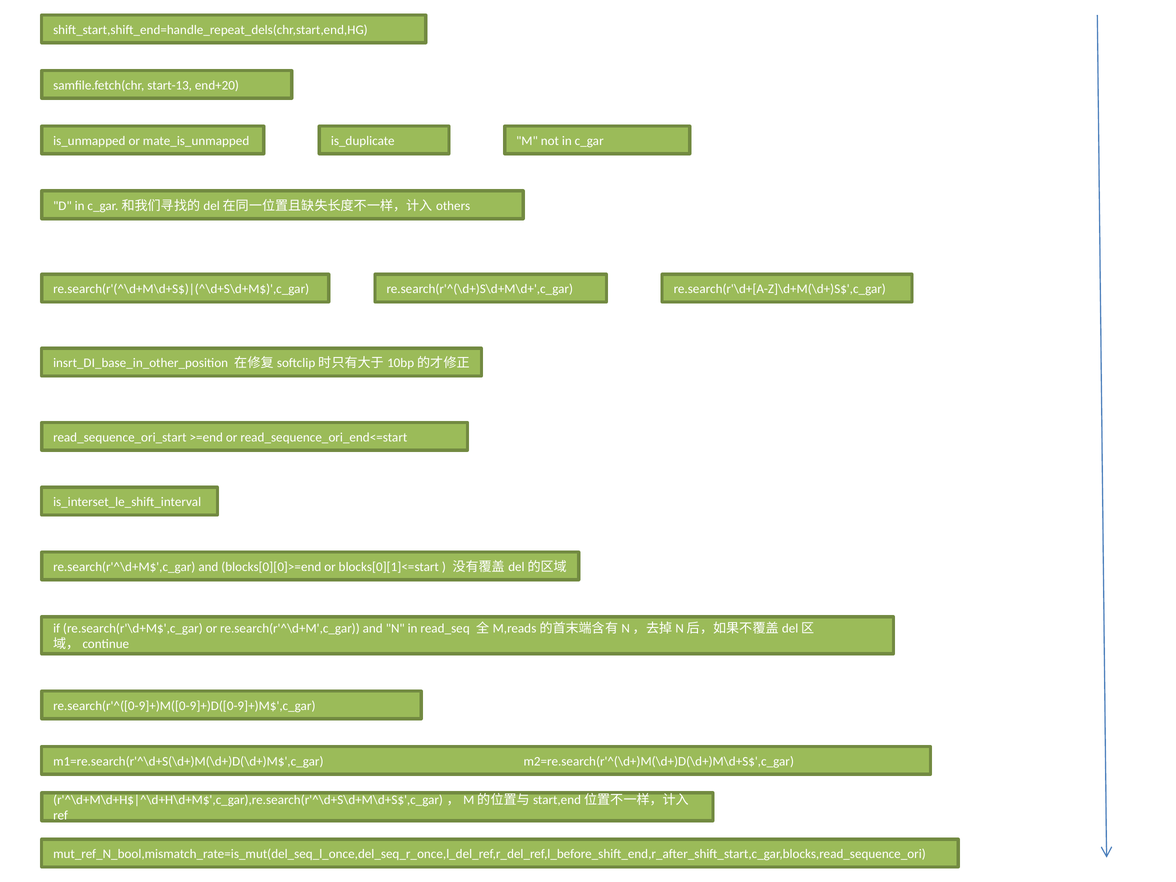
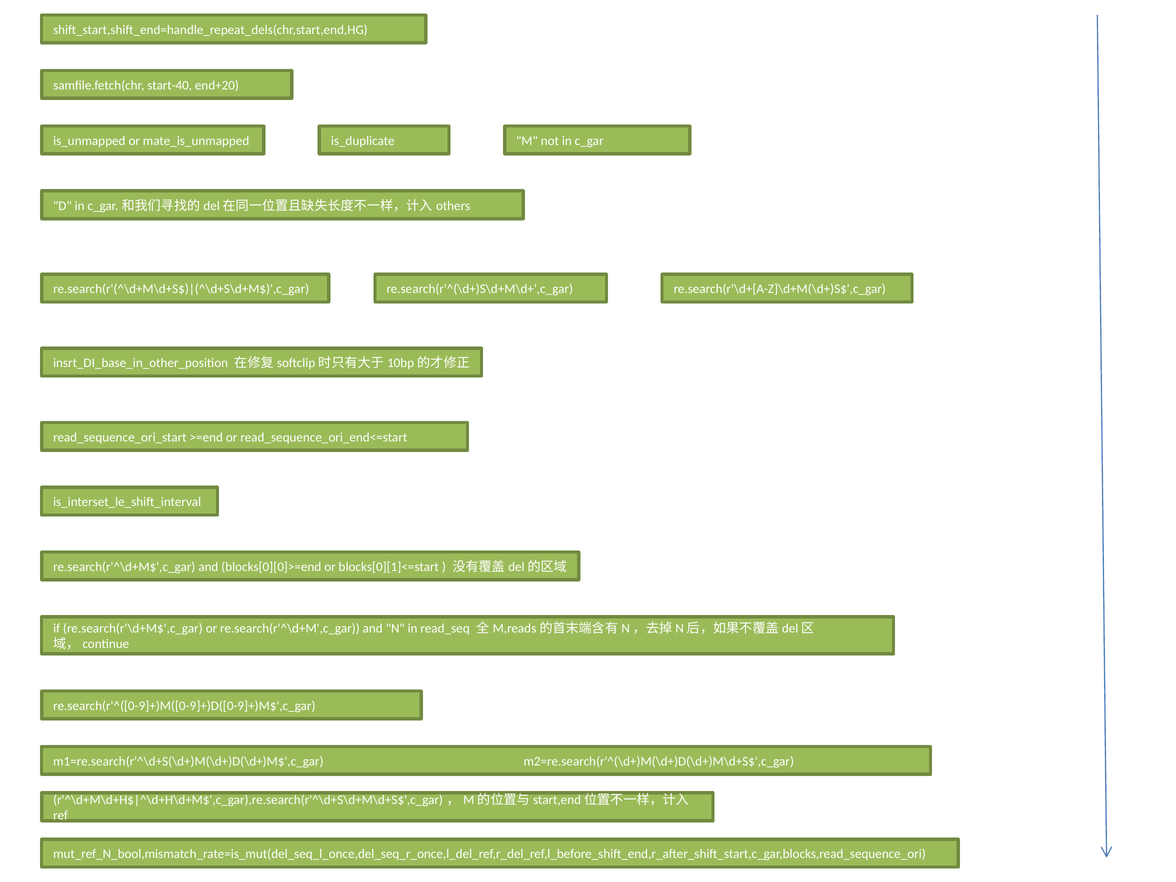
start-13: start-13 -> start-40
